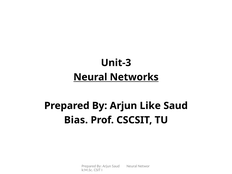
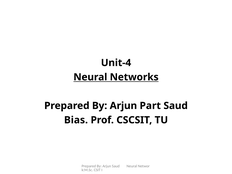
Unit-3: Unit-3 -> Unit-4
Like: Like -> Part
